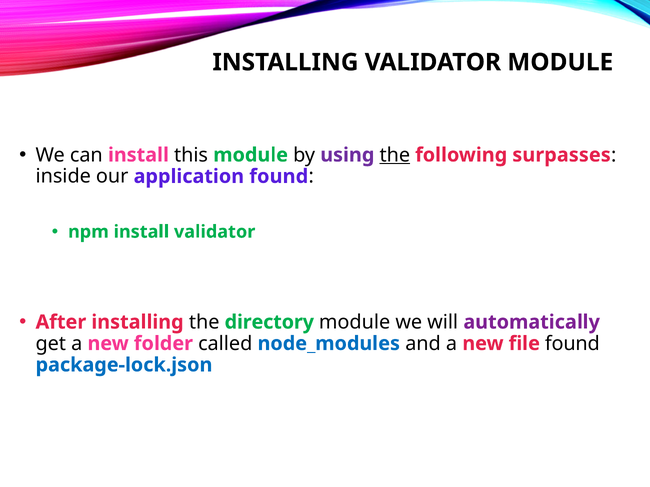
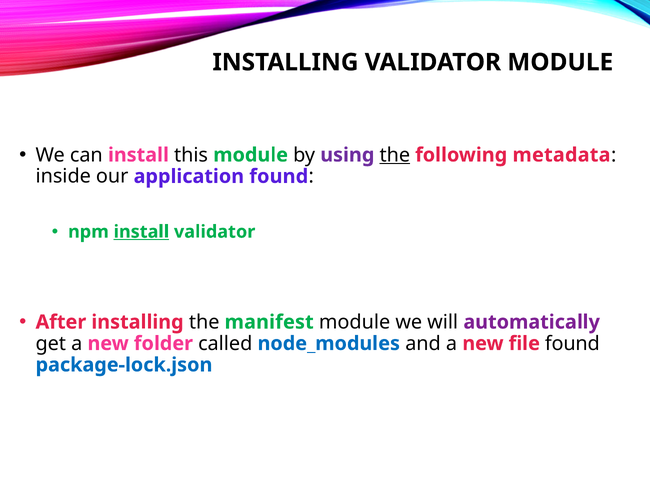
surpasses: surpasses -> metadata
install at (141, 232) underline: none -> present
directory: directory -> manifest
